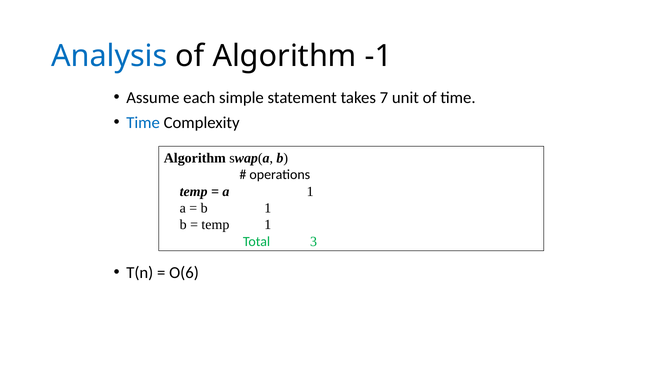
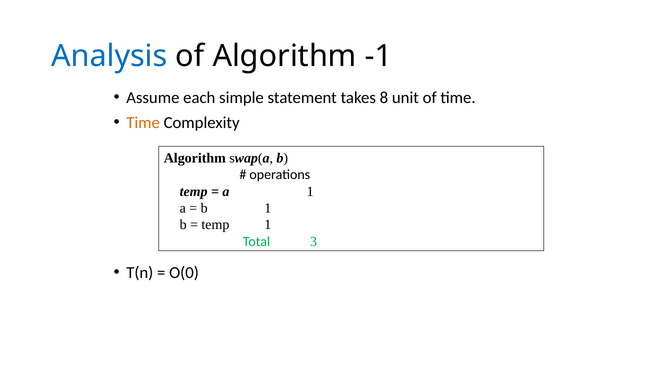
7: 7 -> 8
Time at (143, 123) colour: blue -> orange
O(6: O(6 -> O(0
